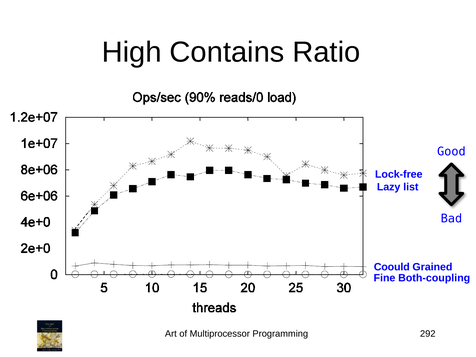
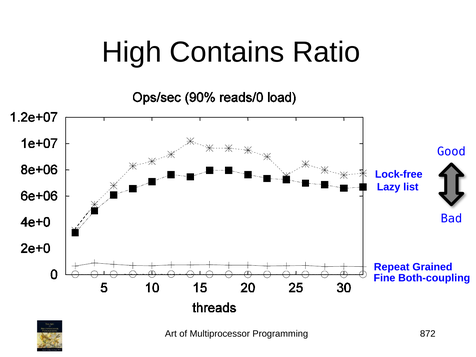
Coould: Coould -> Repeat
292: 292 -> 872
